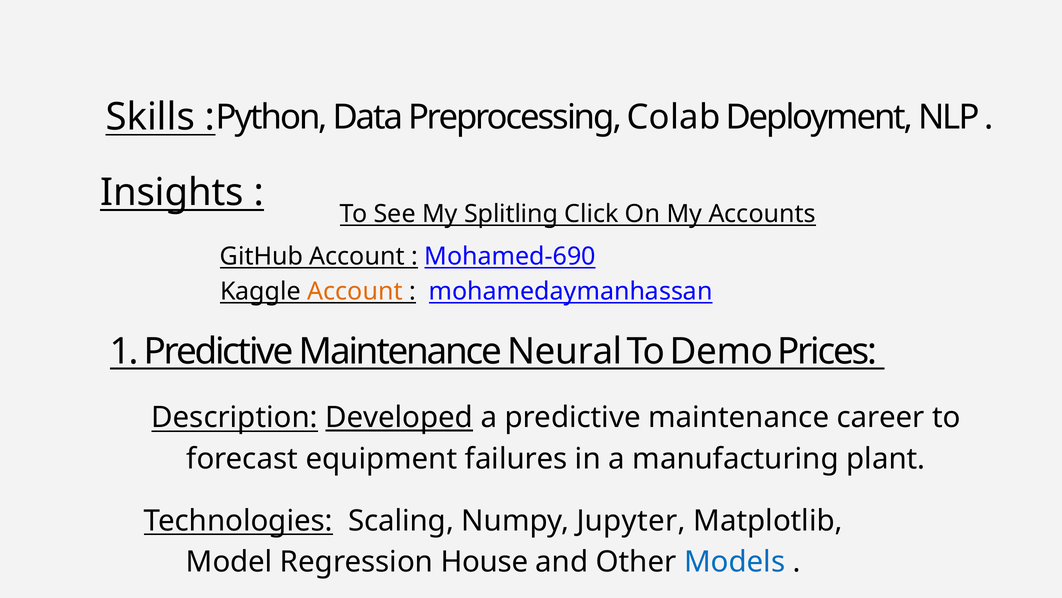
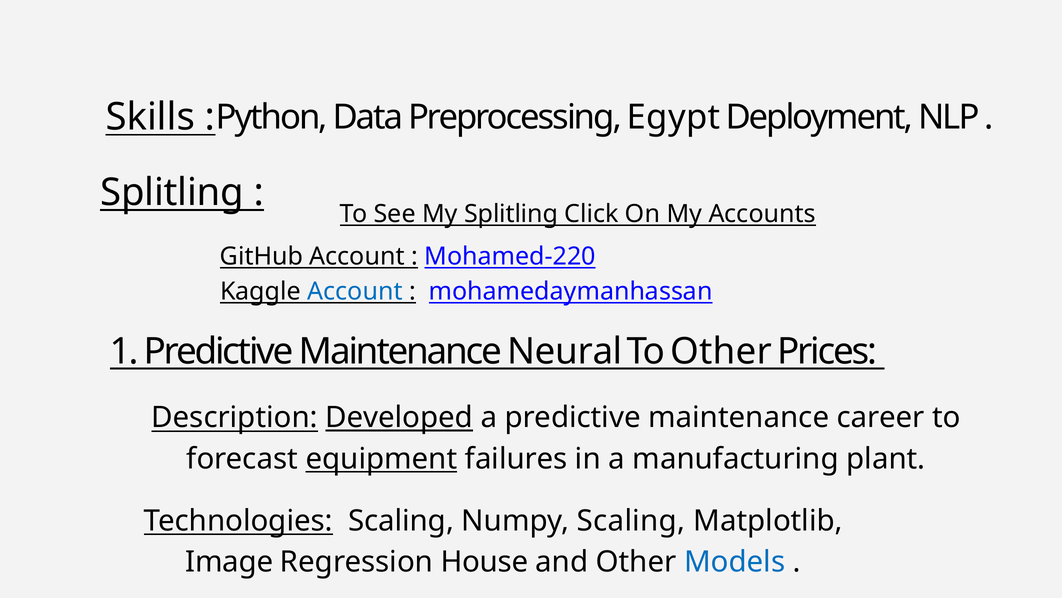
Colab: Colab -> Egypt
Insights at (172, 193): Insights -> Splitling
Mohamed-690: Mohamed-690 -> Mohamed-220
Account at (355, 291) colour: orange -> blue
To Demo: Demo -> Other
equipment underline: none -> present
Numpy Jupyter: Jupyter -> Scaling
Model: Model -> Image
